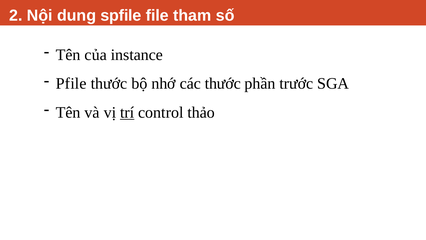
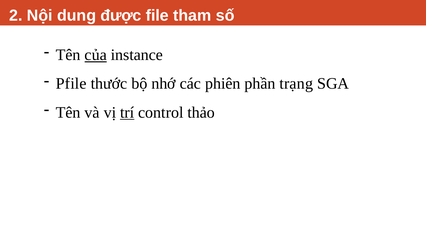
spfile: spfile -> được
của underline: none -> present
các thước: thước -> phiên
trước: trước -> trạng
